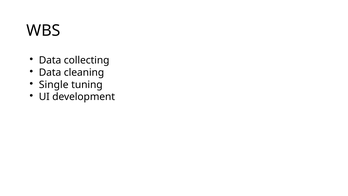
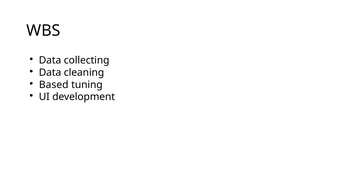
Single: Single -> Based
